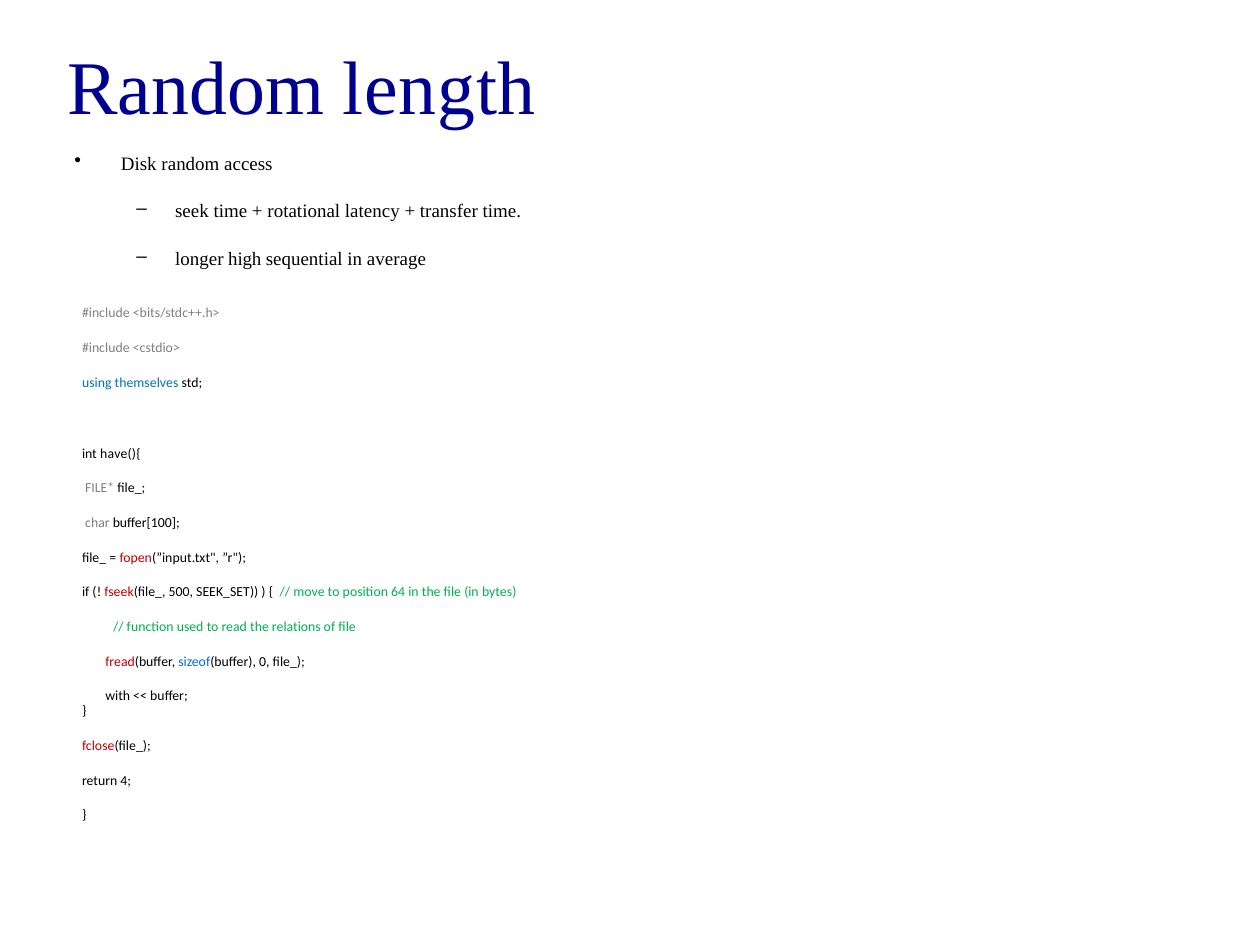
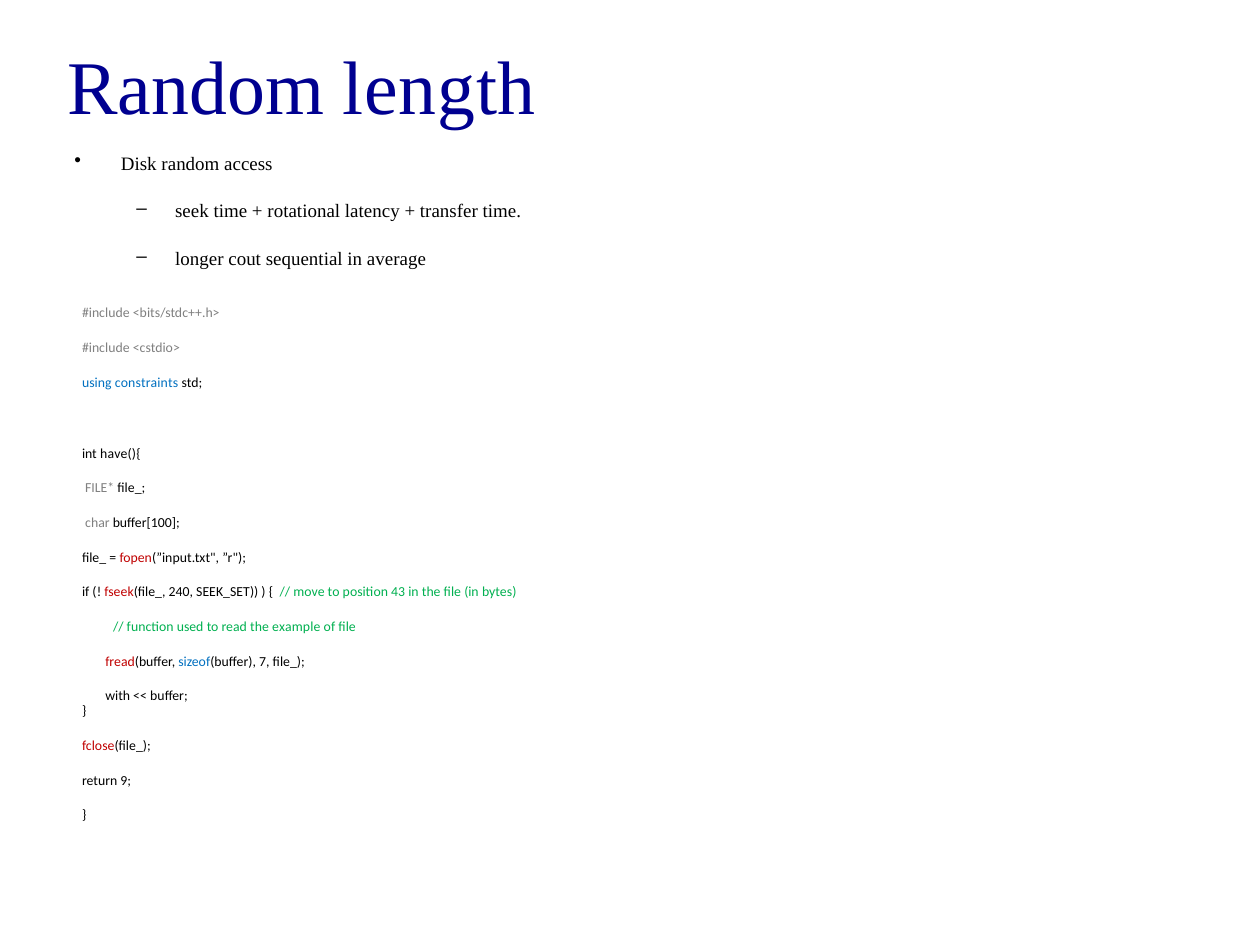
high: high -> cout
themselves: themselves -> constraints
500: 500 -> 240
64: 64 -> 43
relations: relations -> example
0: 0 -> 7
4: 4 -> 9
